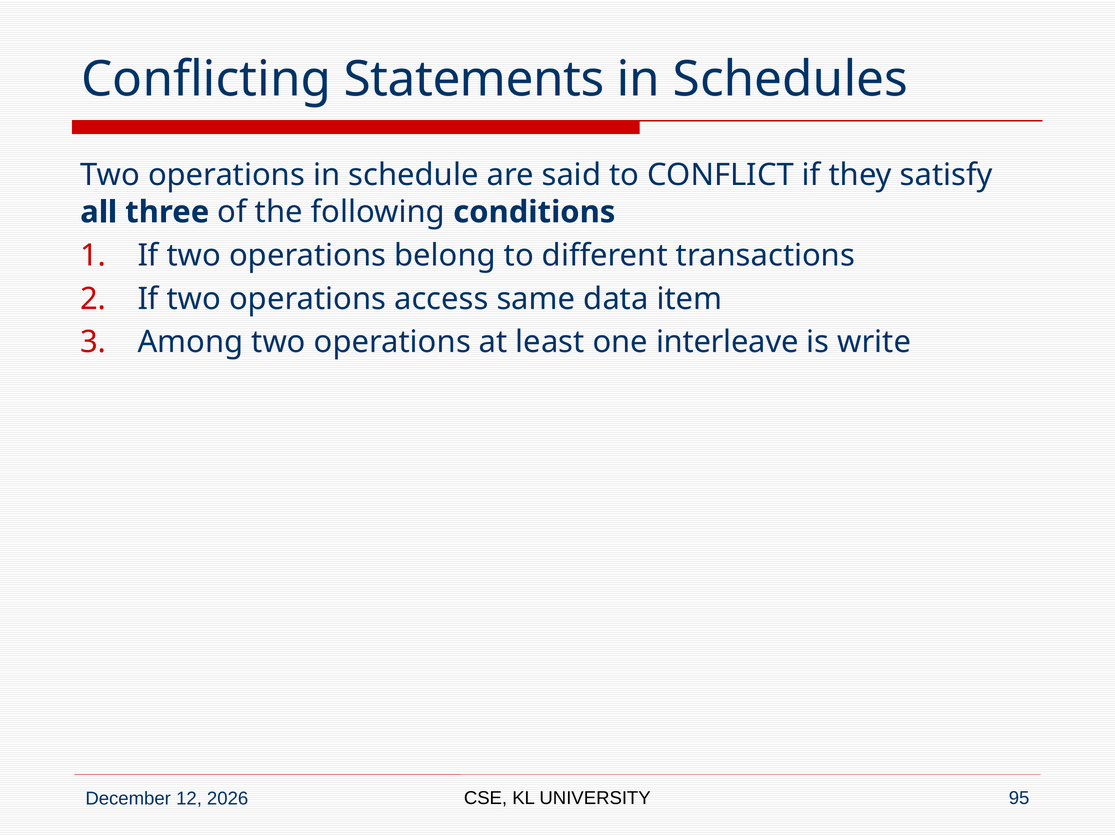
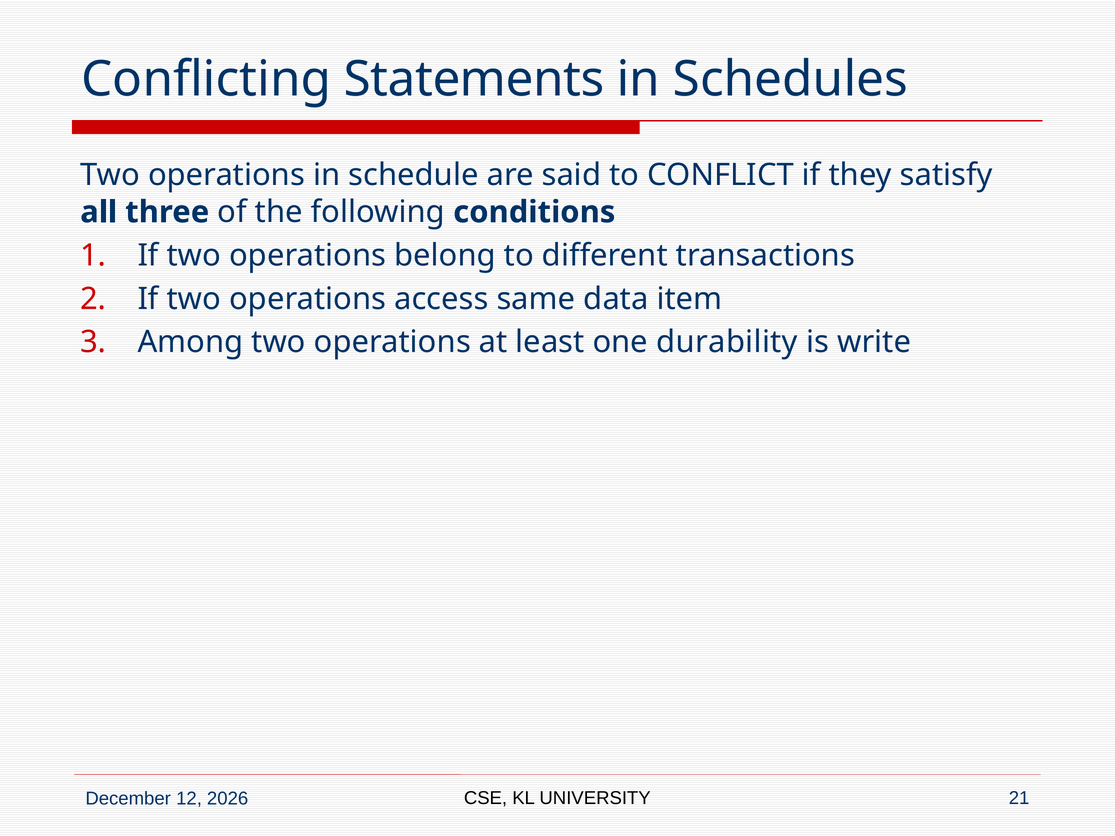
interleave: interleave -> durability
95: 95 -> 21
